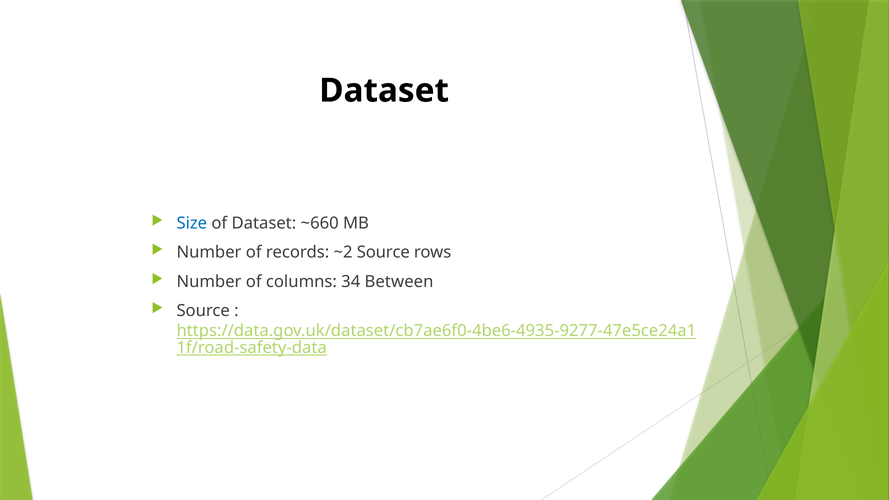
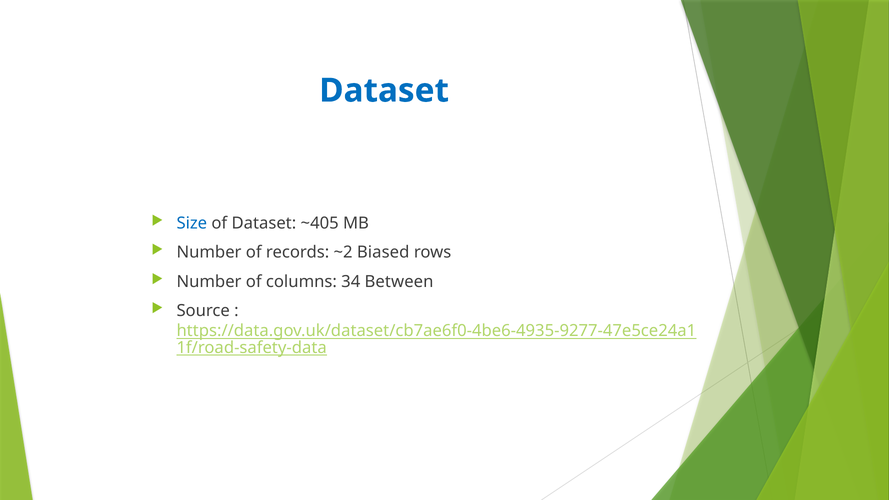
Dataset at (384, 91) colour: black -> blue
~660: ~660 -> ~405
~2 Source: Source -> Biased
